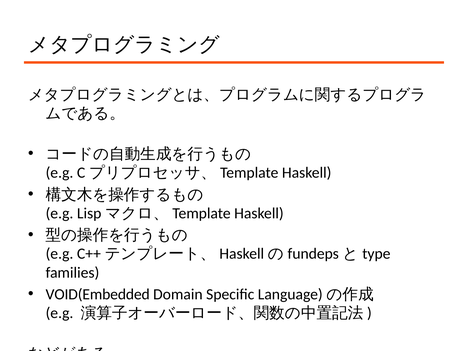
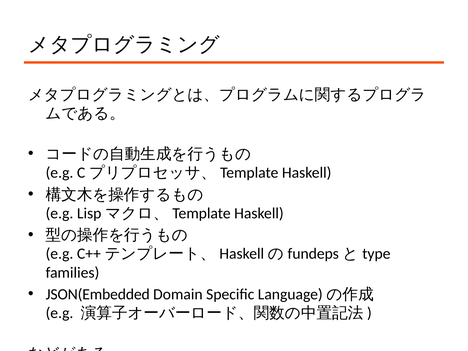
VOID(Embedded: VOID(Embedded -> JSON(Embedded
